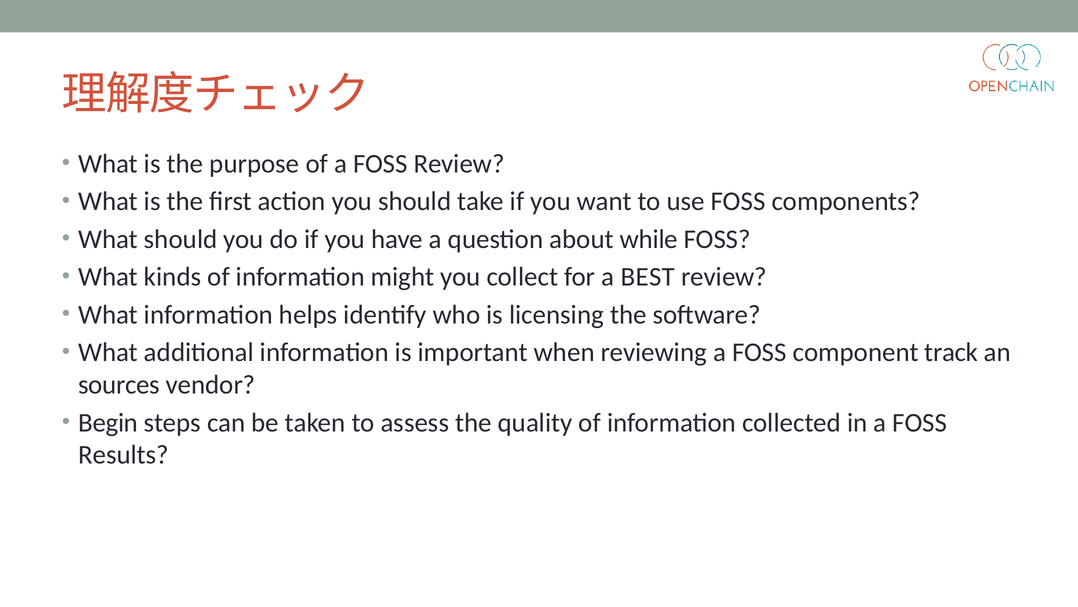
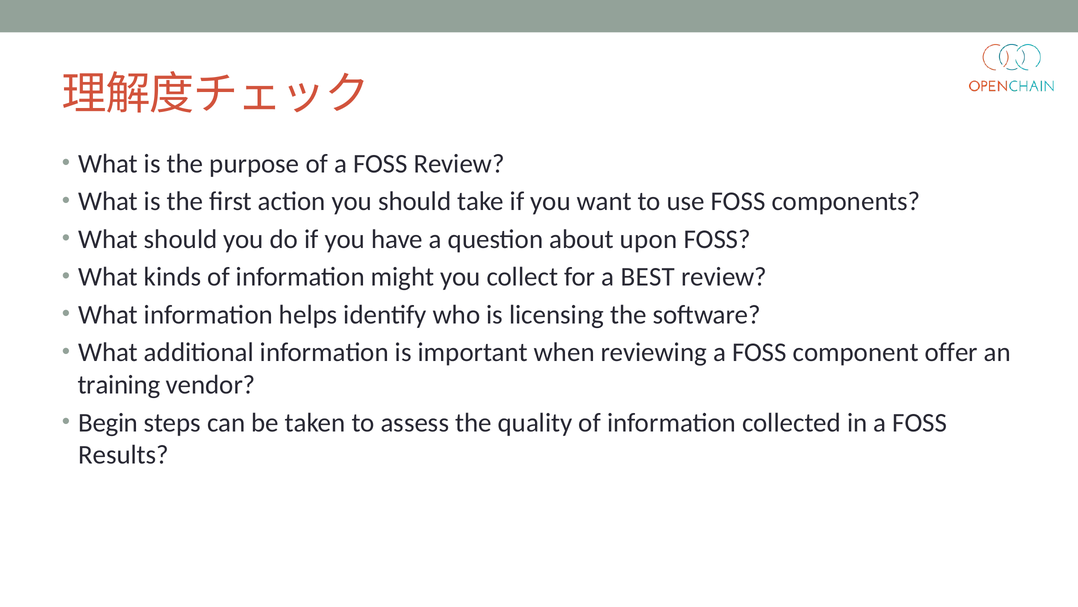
while: while -> upon
track: track -> offer
sources: sources -> training
